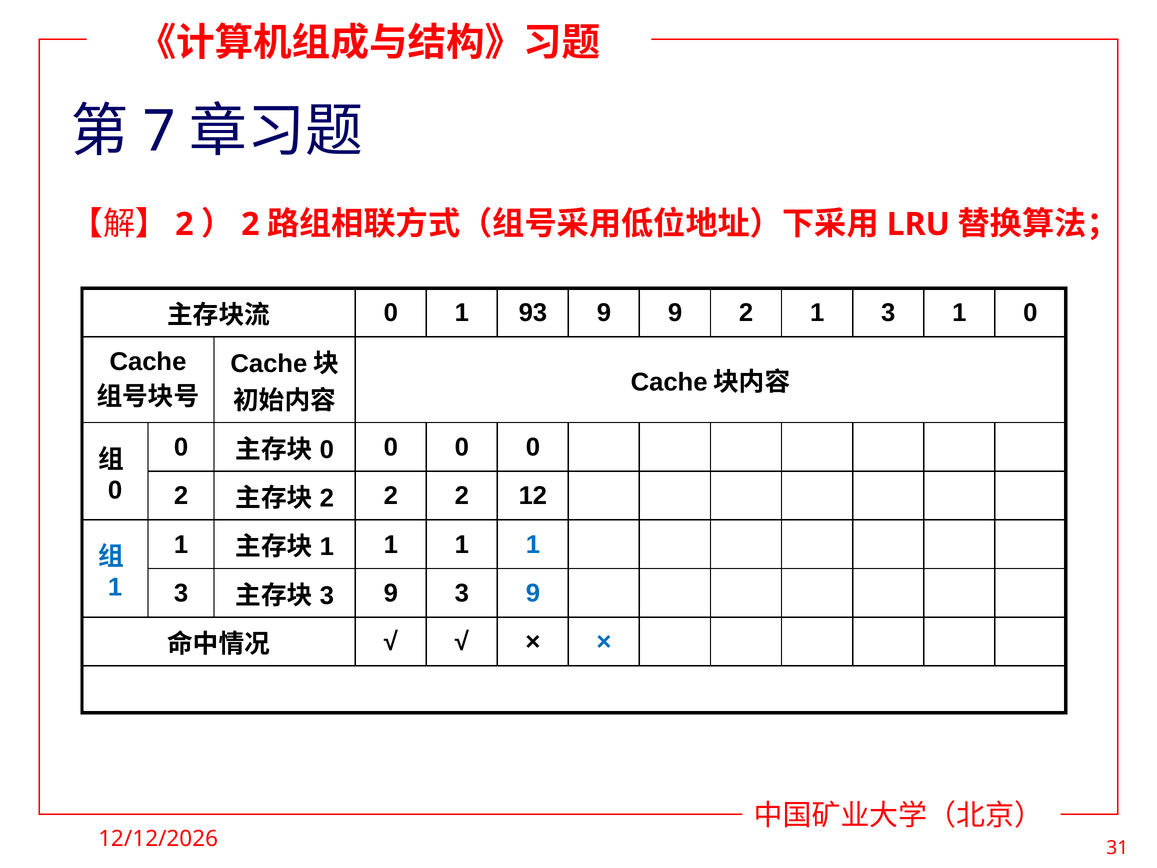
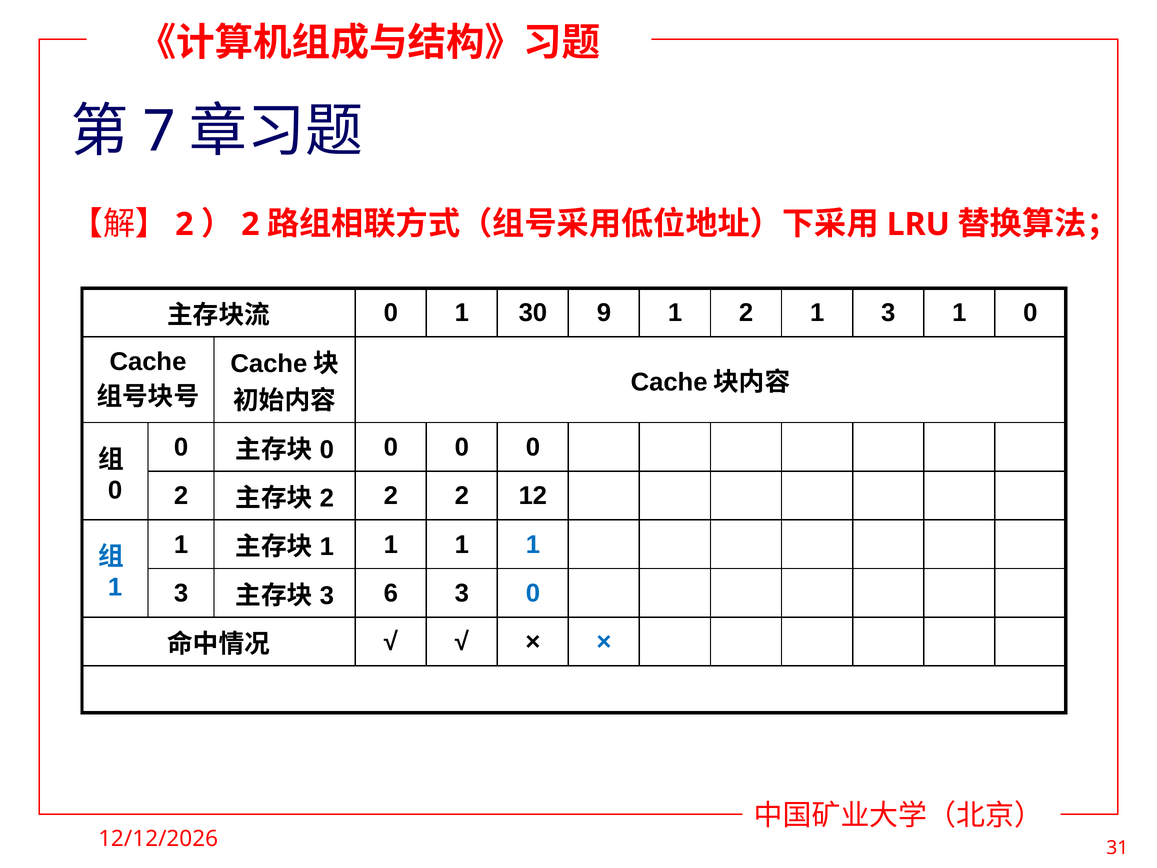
93: 93 -> 30
9 9: 9 -> 1
9 at (391, 593): 9 -> 6
9 at (533, 593): 9 -> 0
